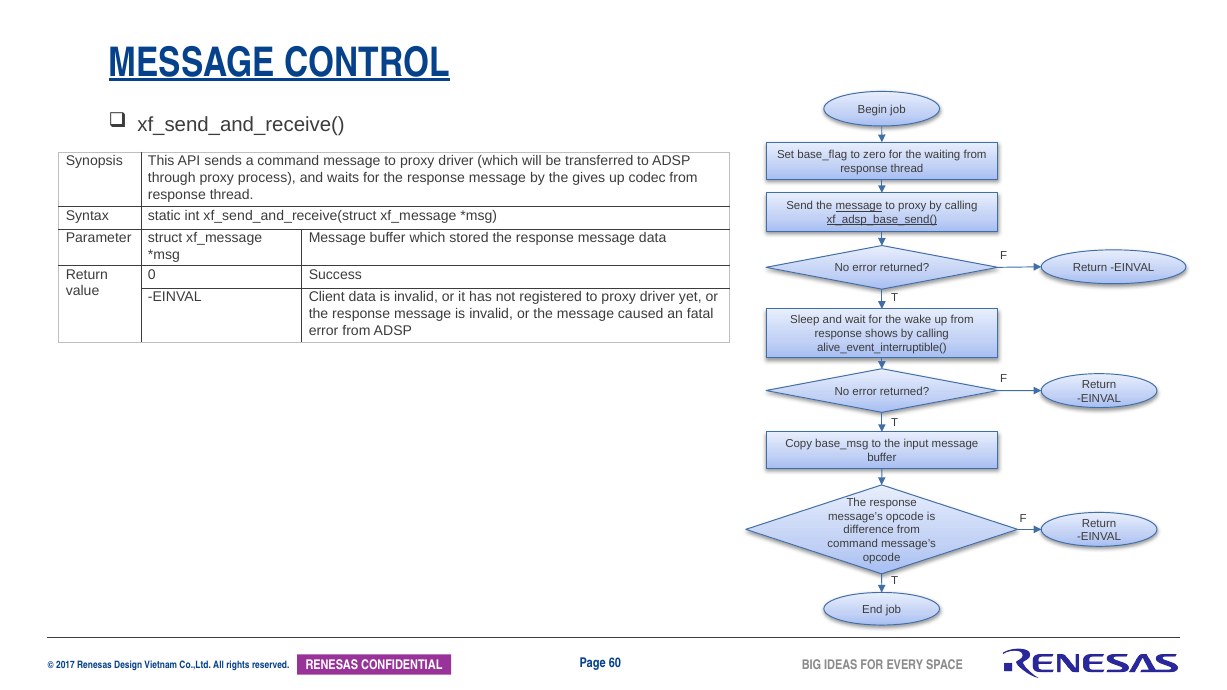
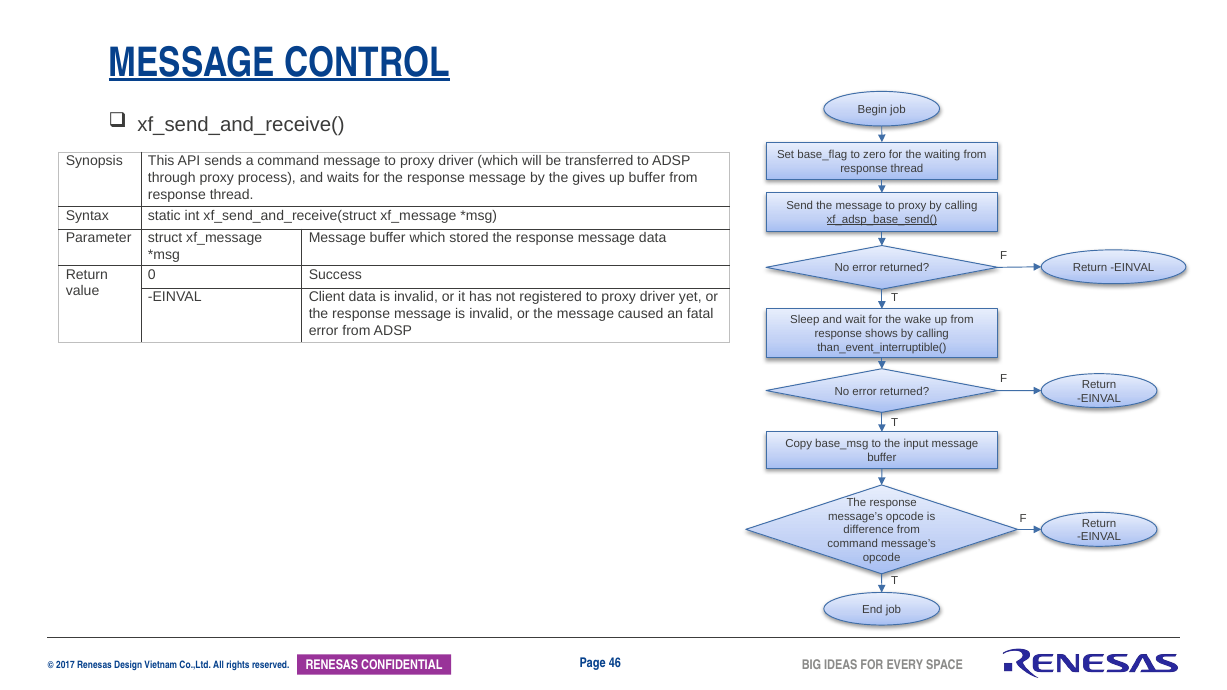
up codec: codec -> buffer
message at (859, 206) underline: present -> none
alive_event_interruptible(: alive_event_interruptible( -> than_event_interruptible(
60: 60 -> 46
